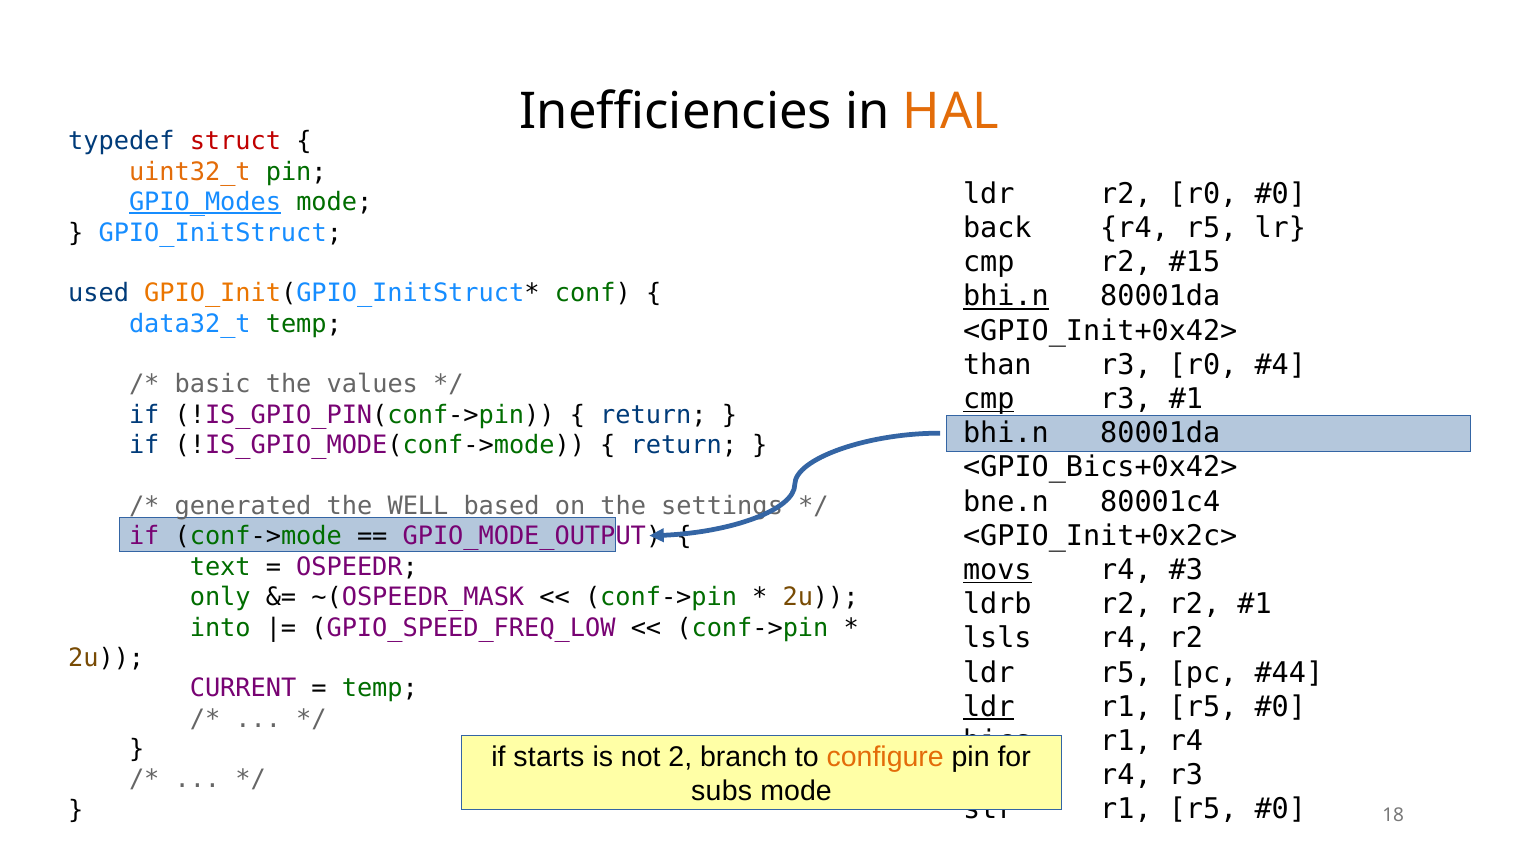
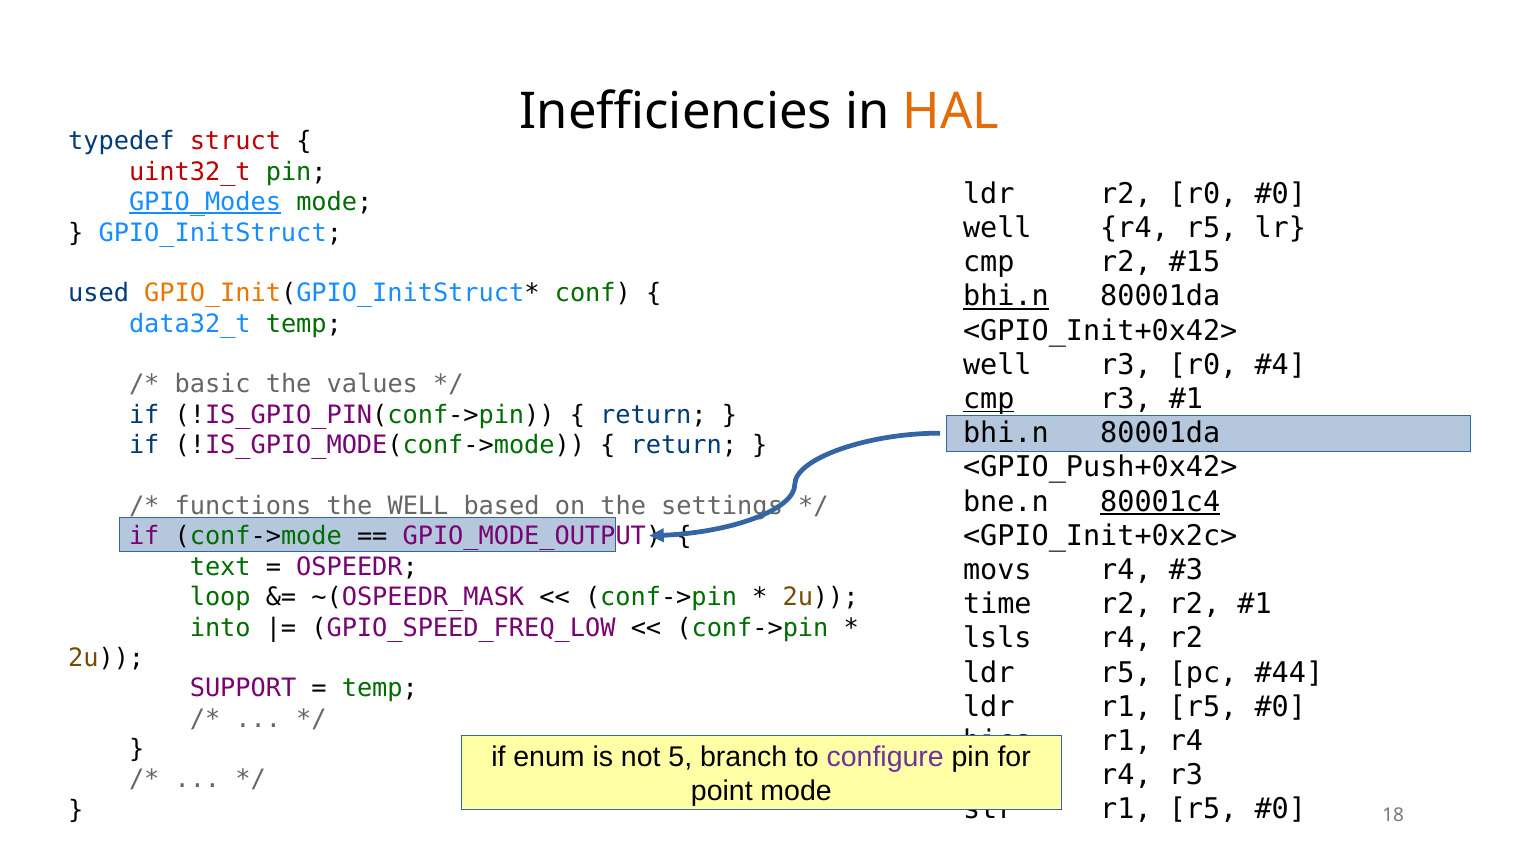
uint32_t colour: orange -> red
back at (997, 228): back -> well
than at (997, 365): than -> well
<GPIO_Bics+0x42>: <GPIO_Bics+0x42> -> <GPIO_Push+0x42>
80001c4 underline: none -> present
generated: generated -> functions
movs at (997, 570) underline: present -> none
only: only -> loop
ldrb: ldrb -> time
CURRENT: CURRENT -> SUPPORT
ldr at (989, 707) underline: present -> none
starts: starts -> enum
2: 2 -> 5
configure colour: orange -> purple
subs: subs -> point
